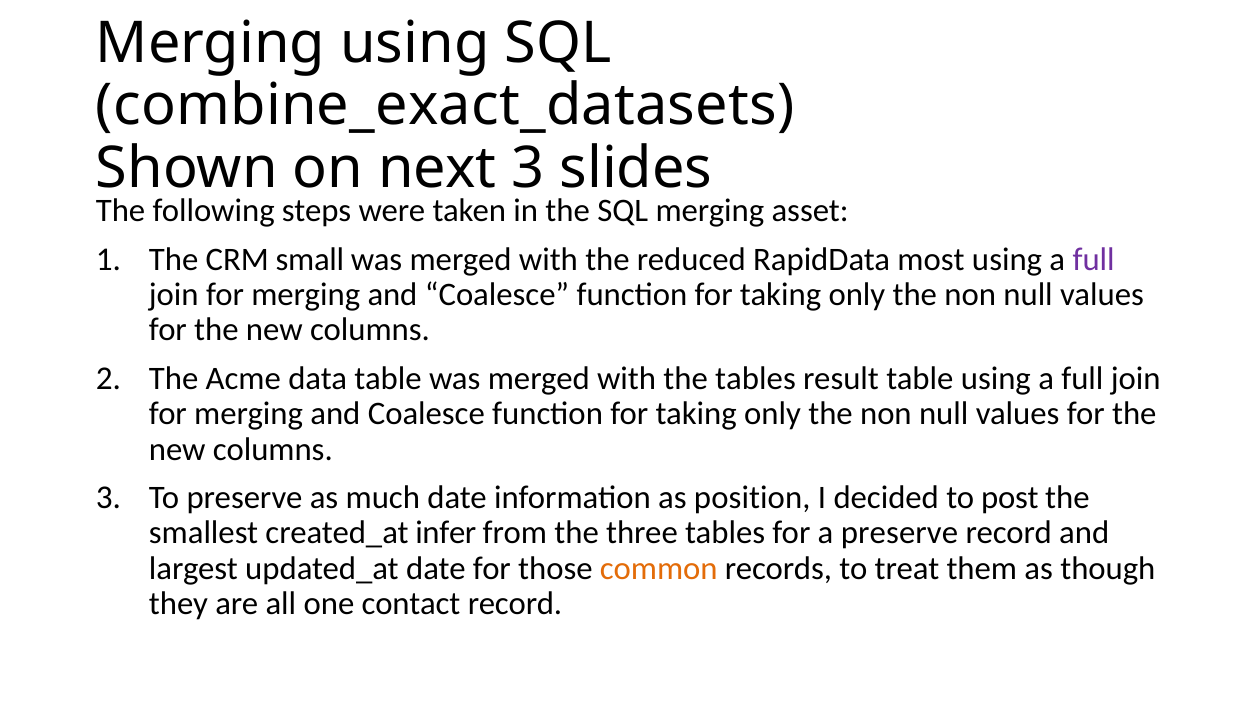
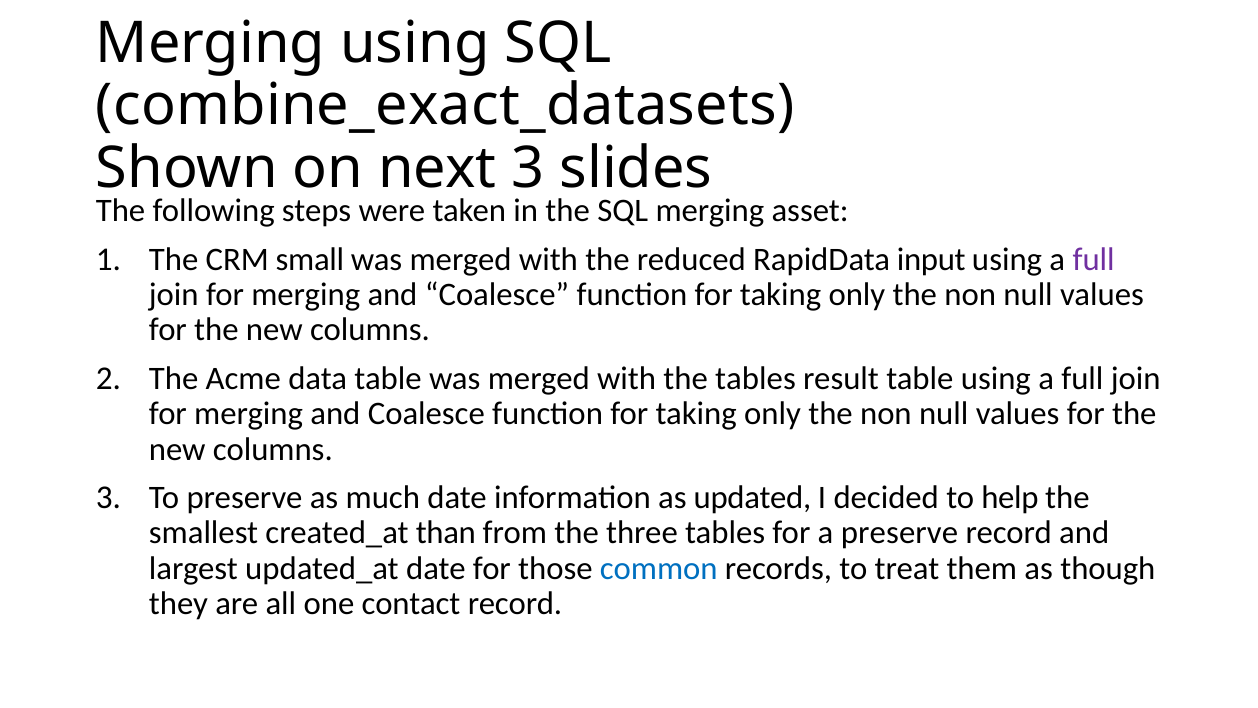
most: most -> input
position: position -> updated
post: post -> help
infer: infer -> than
common colour: orange -> blue
